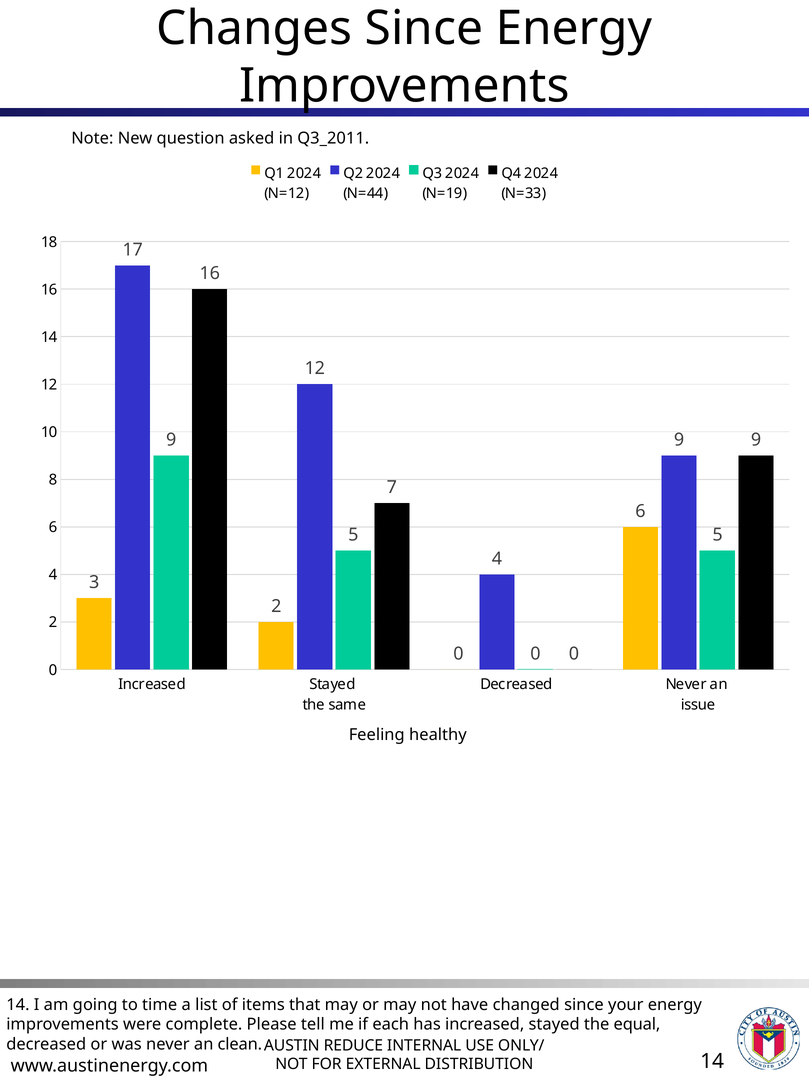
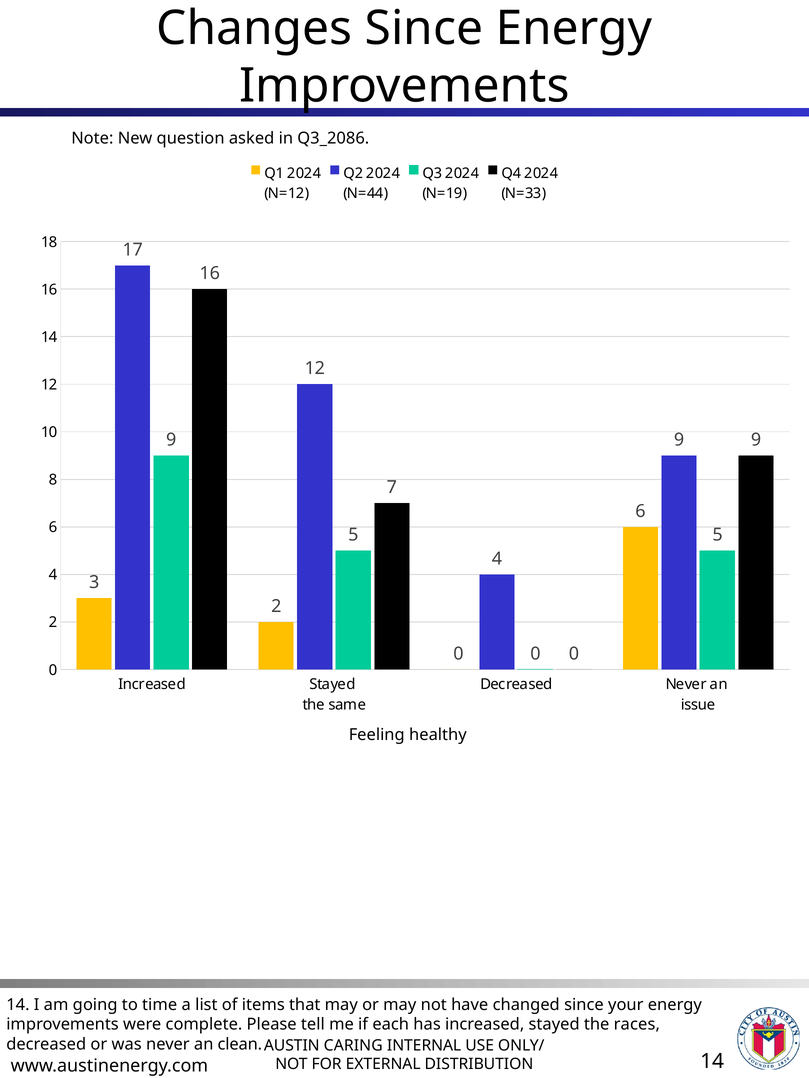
Q3_2011: Q3_2011 -> Q3_2086
equal: equal -> races
REDUCE: REDUCE -> CARING
